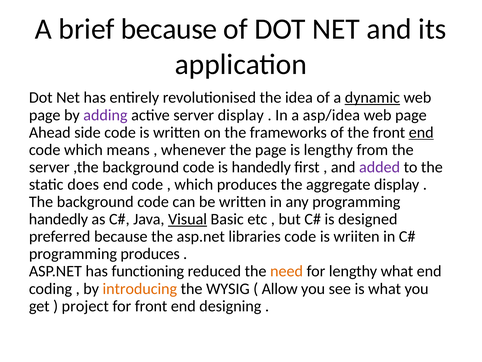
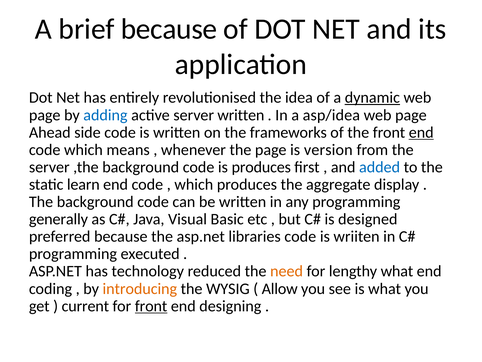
adding colour: purple -> blue
server display: display -> written
is lengthy: lengthy -> version
is handedly: handedly -> produces
added colour: purple -> blue
does: does -> learn
handedly at (58, 219): handedly -> generally
Visual underline: present -> none
programming produces: produces -> executed
functioning: functioning -> technology
project: project -> current
front at (151, 306) underline: none -> present
